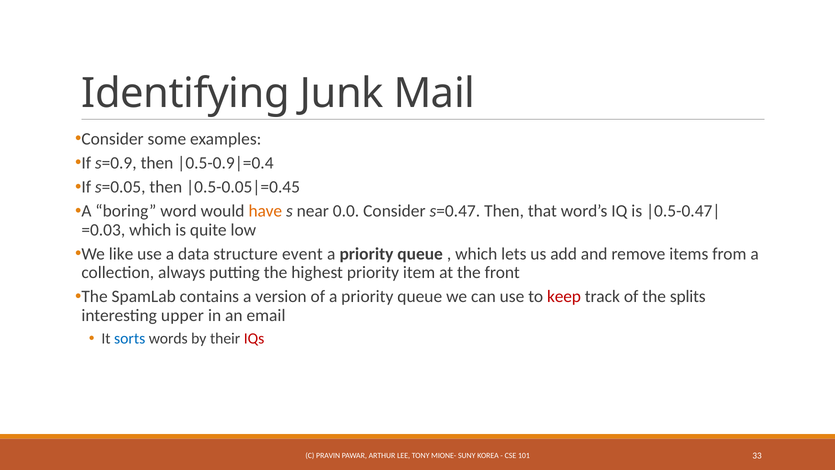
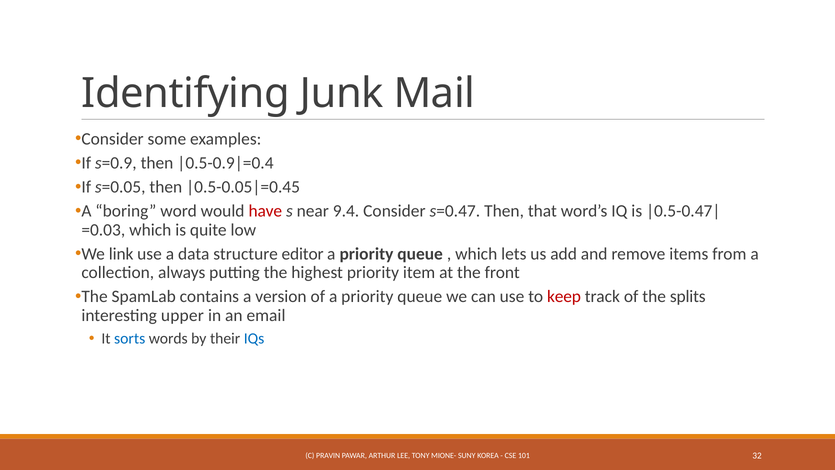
have colour: orange -> red
0.0: 0.0 -> 9.4
like: like -> link
event: event -> editor
IQs colour: red -> blue
33: 33 -> 32
